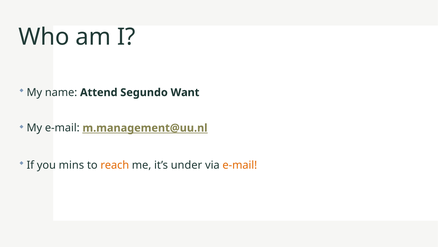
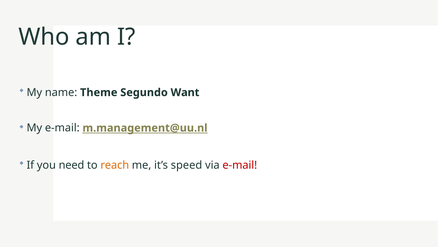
Attend: Attend -> Theme
mins: mins -> need
under: under -> speed
e-mail at (240, 165) colour: orange -> red
